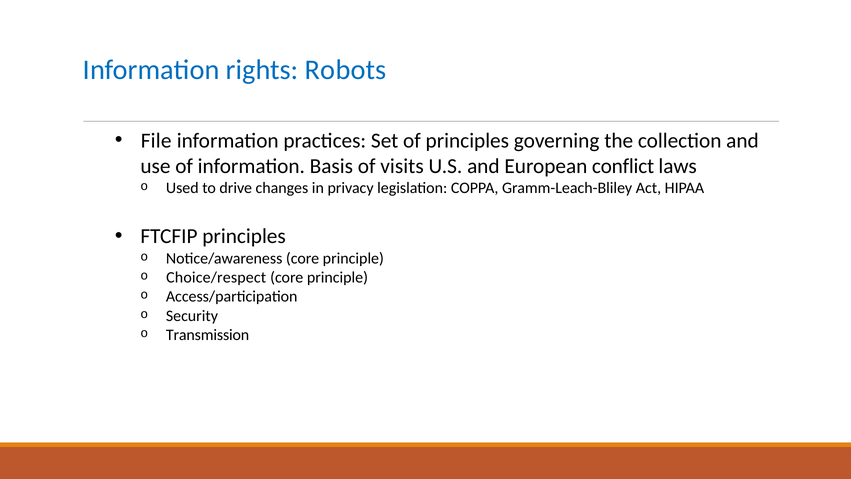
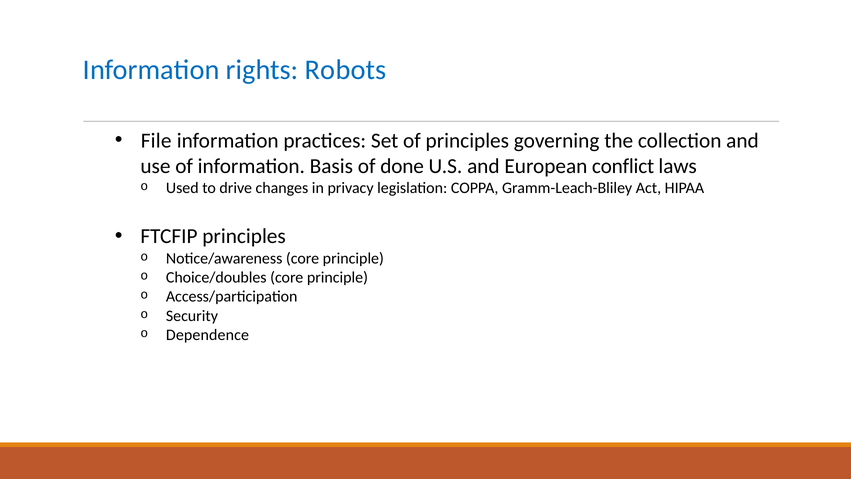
visits: visits -> done
Choice/respect: Choice/respect -> Choice/doubles
Transmission: Transmission -> Dependence
